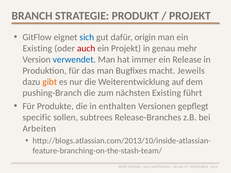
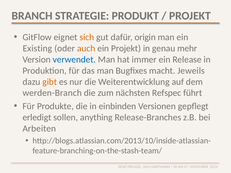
sich colour: blue -> orange
auch colour: red -> orange
pushing-Branch: pushing-Branch -> werden-Branch
nächsten Existing: Existing -> Refspec
enthalten: enthalten -> einbinden
specific: specific -> erledigt
subtrees: subtrees -> anything
